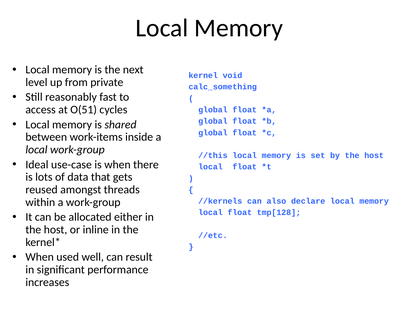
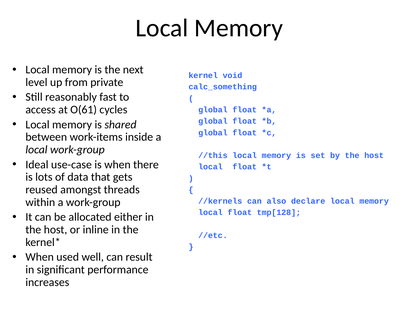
O(51: O(51 -> O(61
